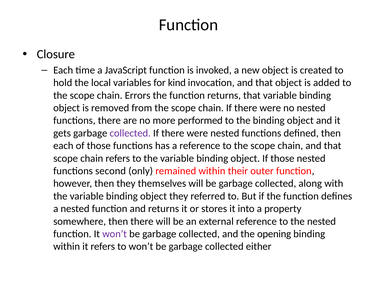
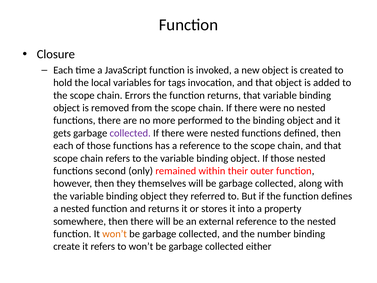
kind: kind -> tags
won’t at (115, 234) colour: purple -> orange
opening: opening -> number
within at (67, 246): within -> create
